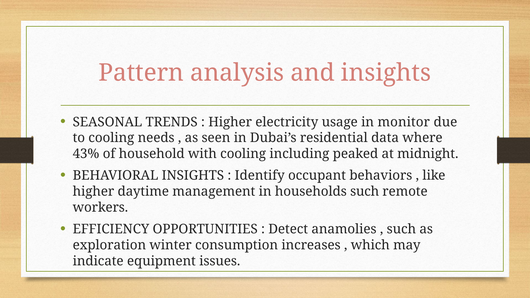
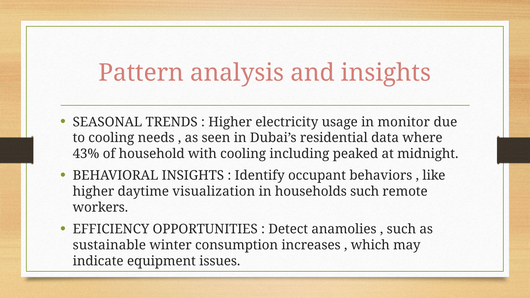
management: management -> visualization
exploration: exploration -> sustainable
